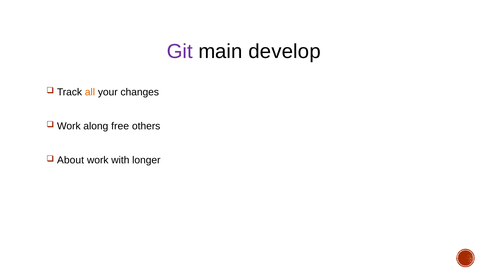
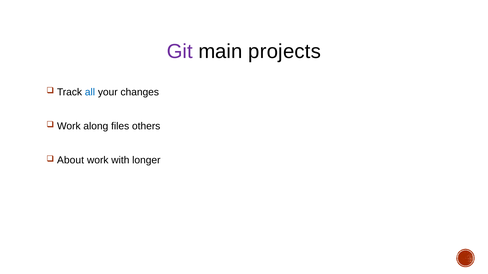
develop: develop -> projects
all colour: orange -> blue
free: free -> files
